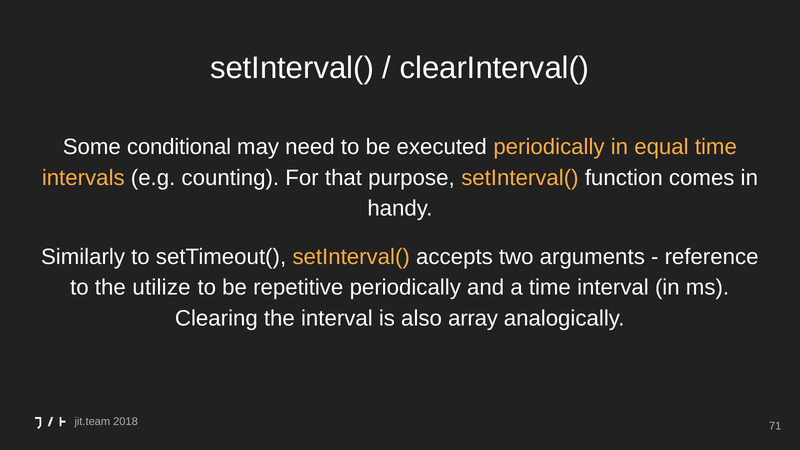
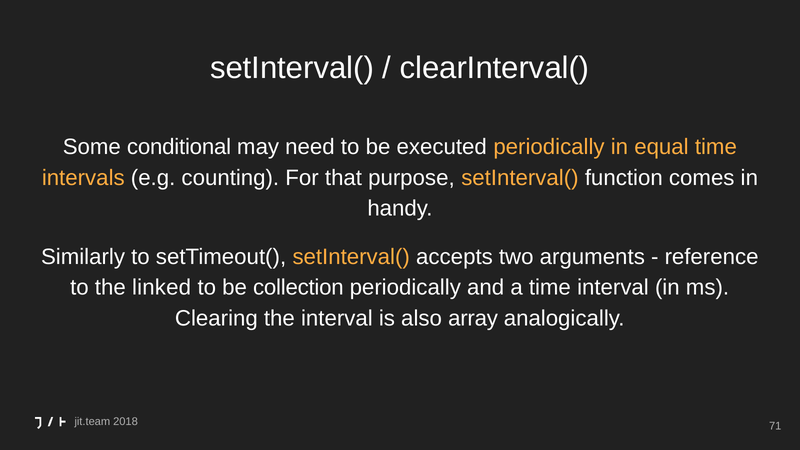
utilize: utilize -> linked
repetitive: repetitive -> collection
